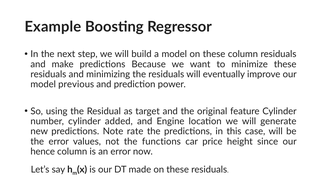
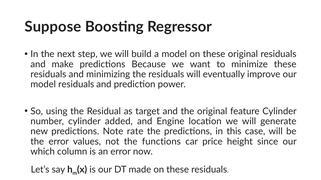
Example: Example -> Suppose
these column: column -> original
model previous: previous -> residuals
hence: hence -> which
